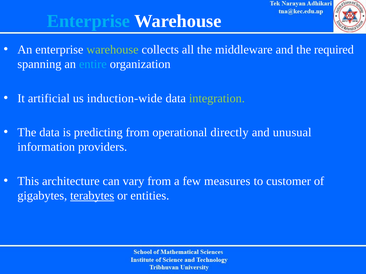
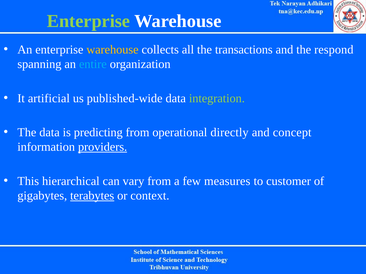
Enterprise at (88, 21) colour: light blue -> light green
warehouse at (112, 50) colour: light green -> yellow
middleware: middleware -> transactions
required: required -> respond
induction-wide: induction-wide -> published-wide
unusual: unusual -> concept
providers underline: none -> present
architecture: architecture -> hierarchical
entities: entities -> context
